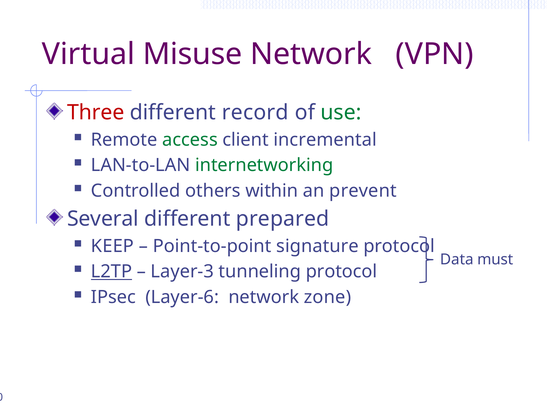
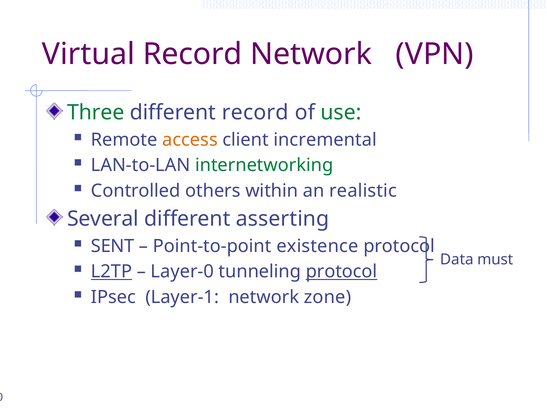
Virtual Misuse: Misuse -> Record
Three colour: red -> green
access colour: green -> orange
prevent: prevent -> realistic
prepared: prepared -> asserting
KEEP: KEEP -> SENT
signature: signature -> existence
Layer-3: Layer-3 -> Layer-0
protocol at (342, 272) underline: none -> present
Layer-6: Layer-6 -> Layer-1
